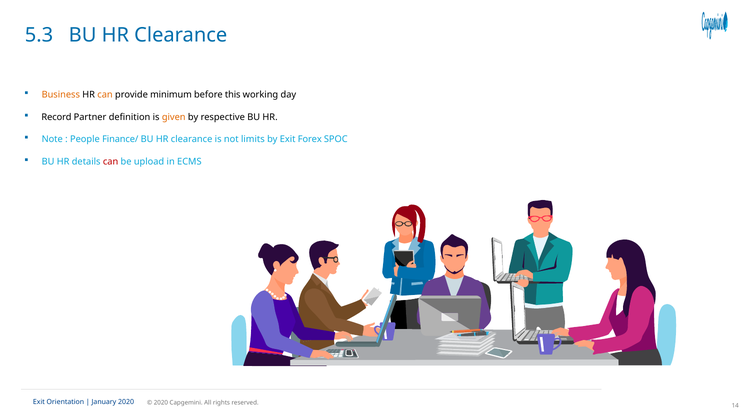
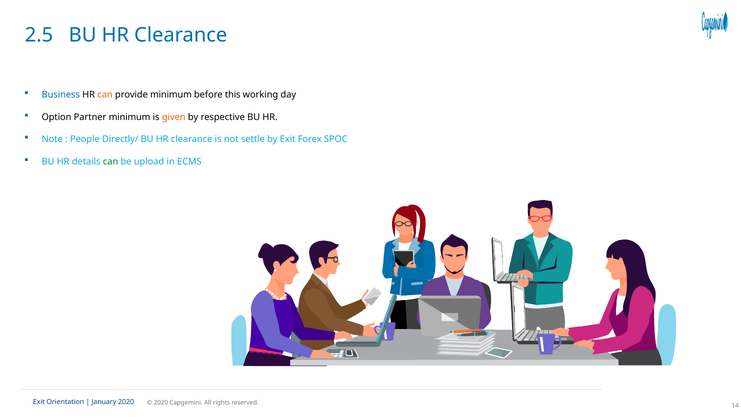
5.3: 5.3 -> 2.5
Business colour: orange -> blue
Record: Record -> Option
Partner definition: definition -> minimum
Finance/: Finance/ -> Directly/
limits: limits -> settle
can at (111, 162) colour: red -> green
